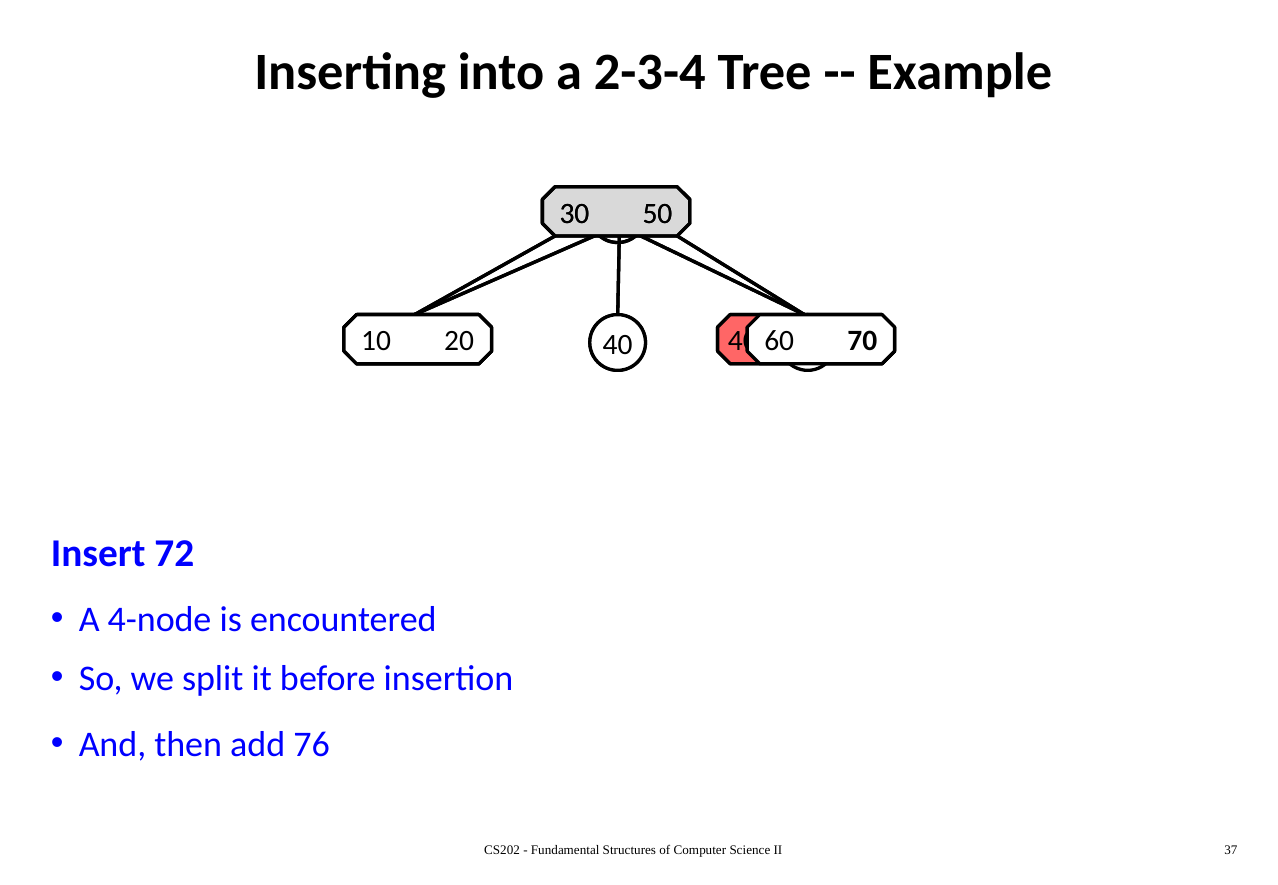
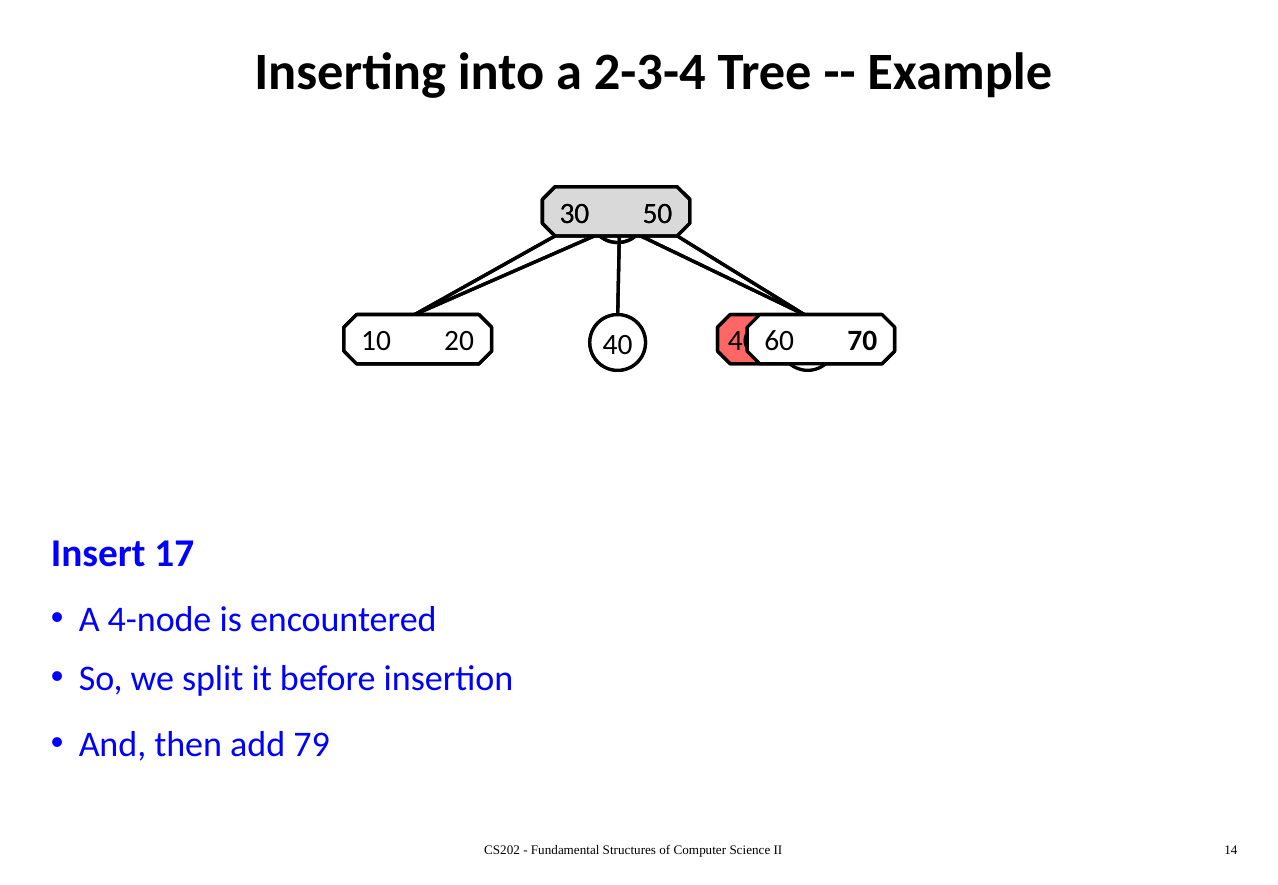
72: 72 -> 17
76: 76 -> 79
37: 37 -> 14
